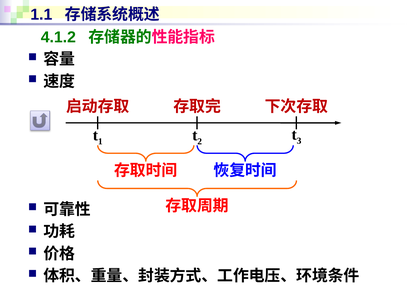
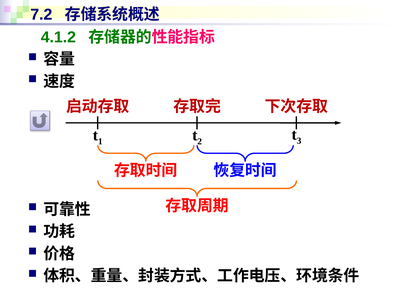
1.1: 1.1 -> 7.2
